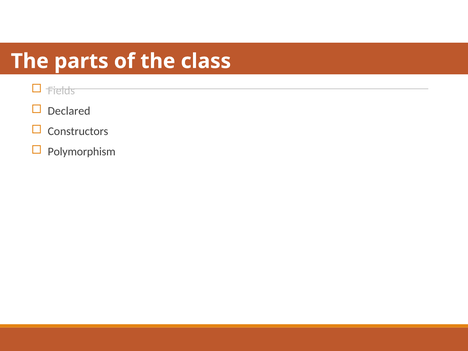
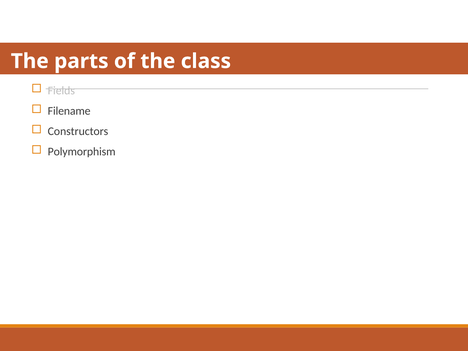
Declared: Declared -> Filename
